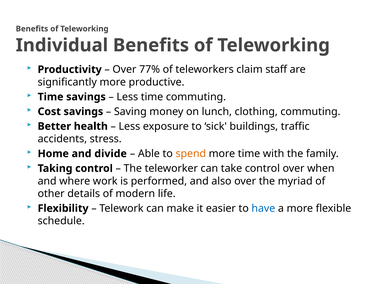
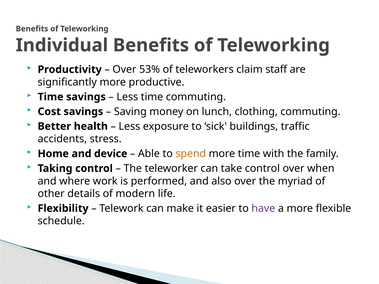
77%: 77% -> 53%
divide: divide -> device
have colour: blue -> purple
